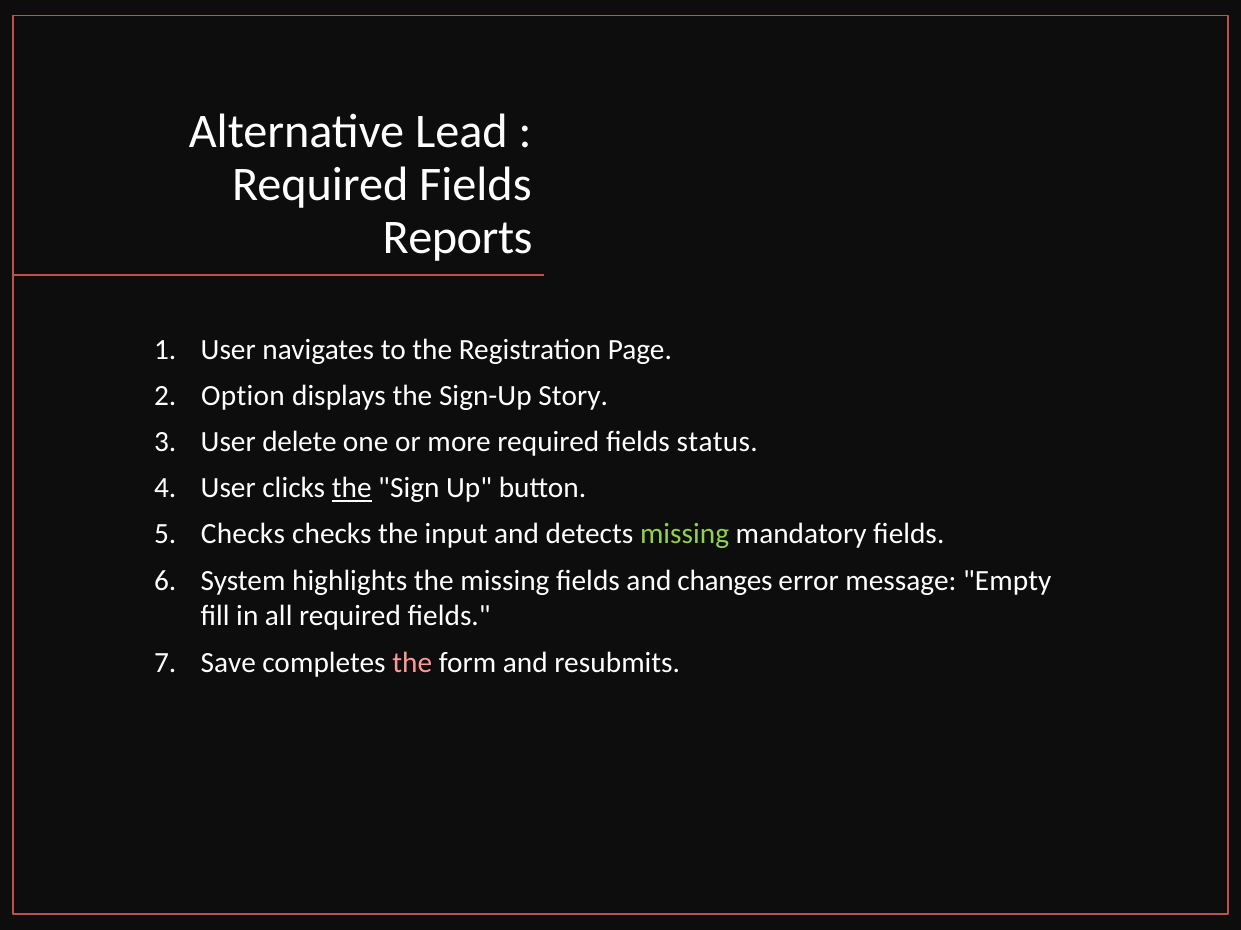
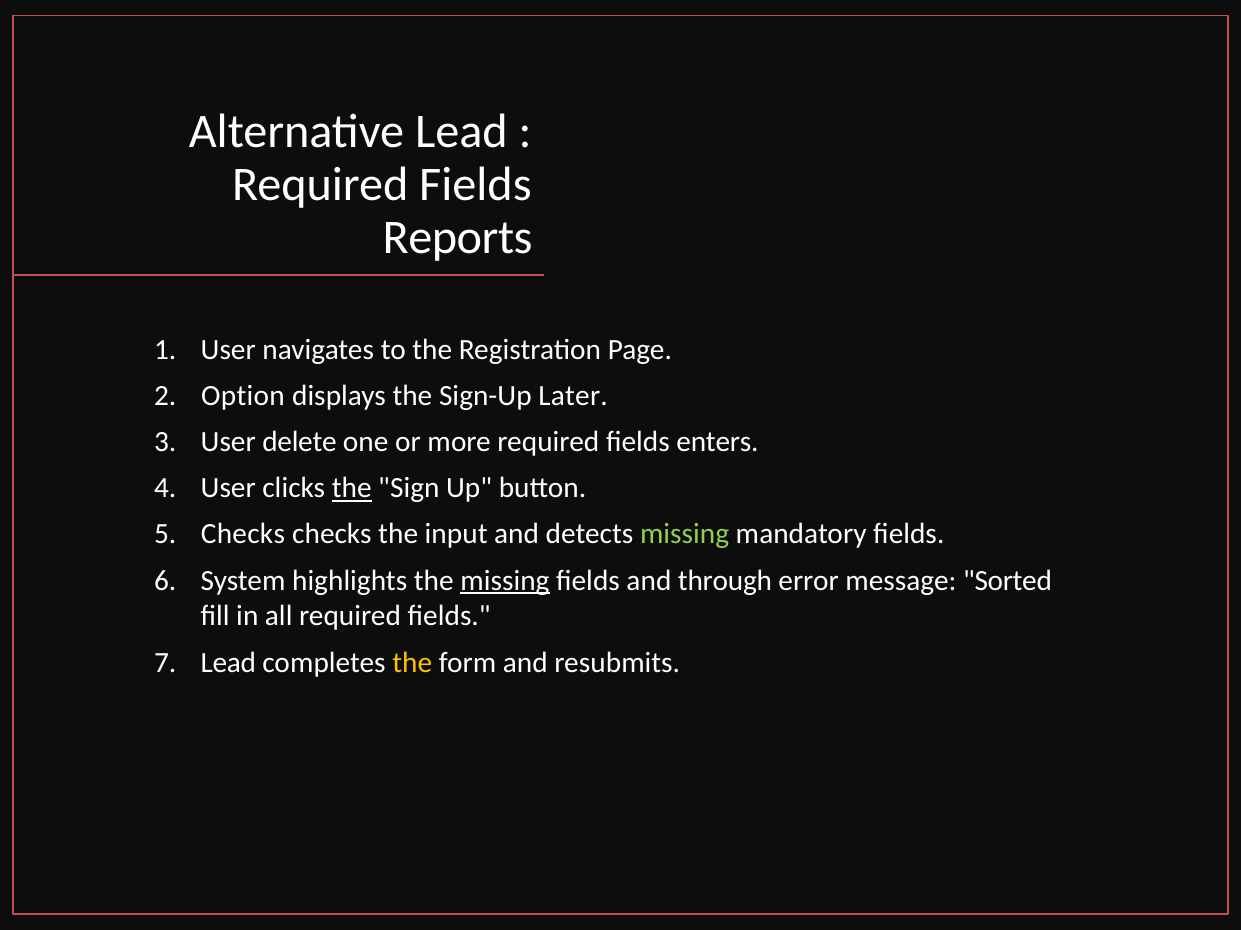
Story: Story -> Later
status: status -> enters
missing at (505, 581) underline: none -> present
changes: changes -> through
Empty: Empty -> Sorted
Save at (228, 663): Save -> Lead
the at (412, 663) colour: pink -> yellow
